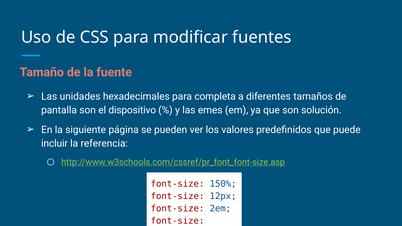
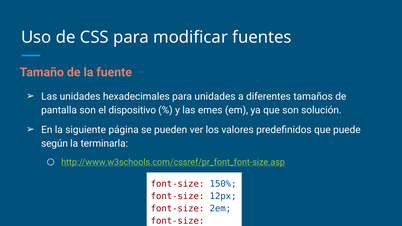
para completa: completa -> unidades
incluir: incluir -> según
referencia: referencia -> terminarla
